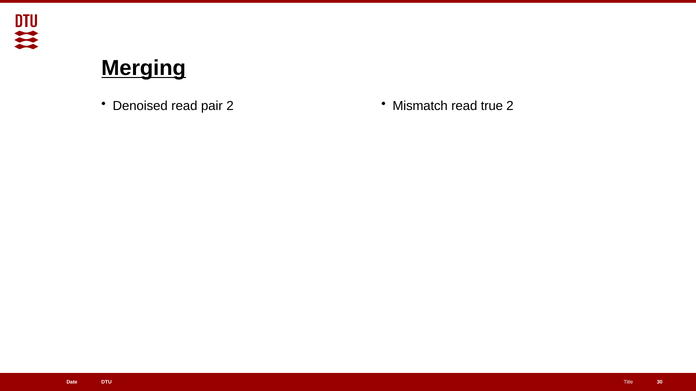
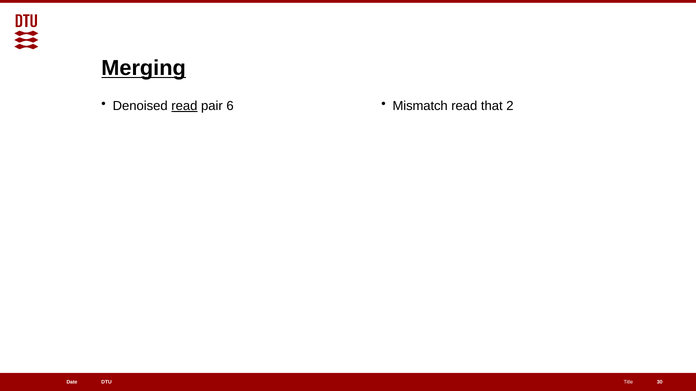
read at (184, 106) underline: none -> present
pair 2: 2 -> 6
true: true -> that
